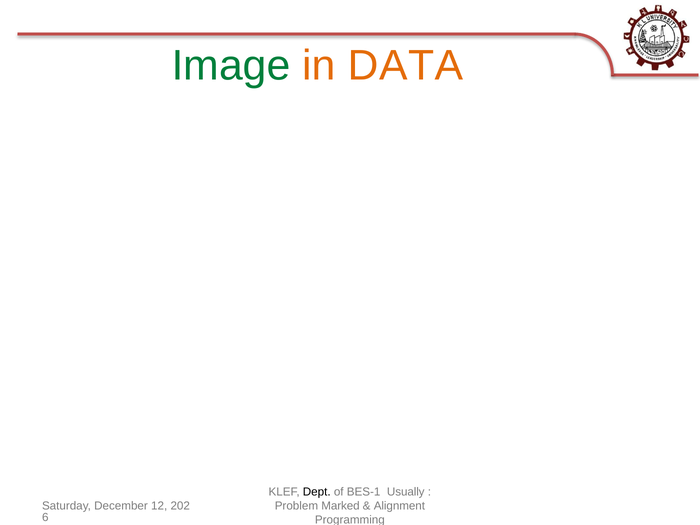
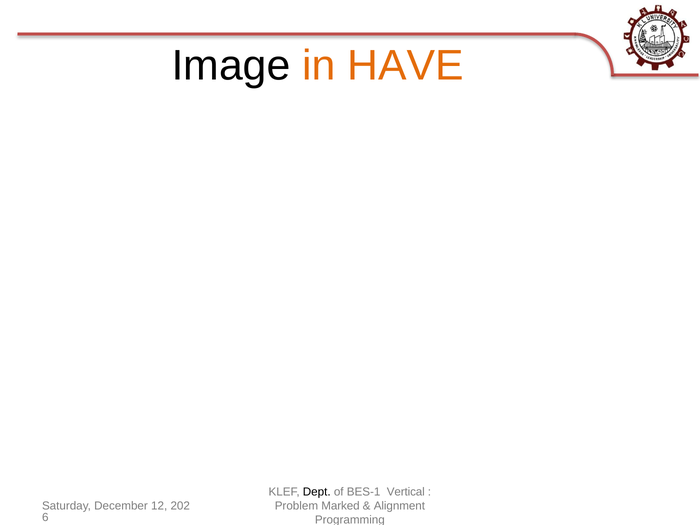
Image colour: green -> black
DATA: DATA -> HAVE
Usually: Usually -> Vertical
